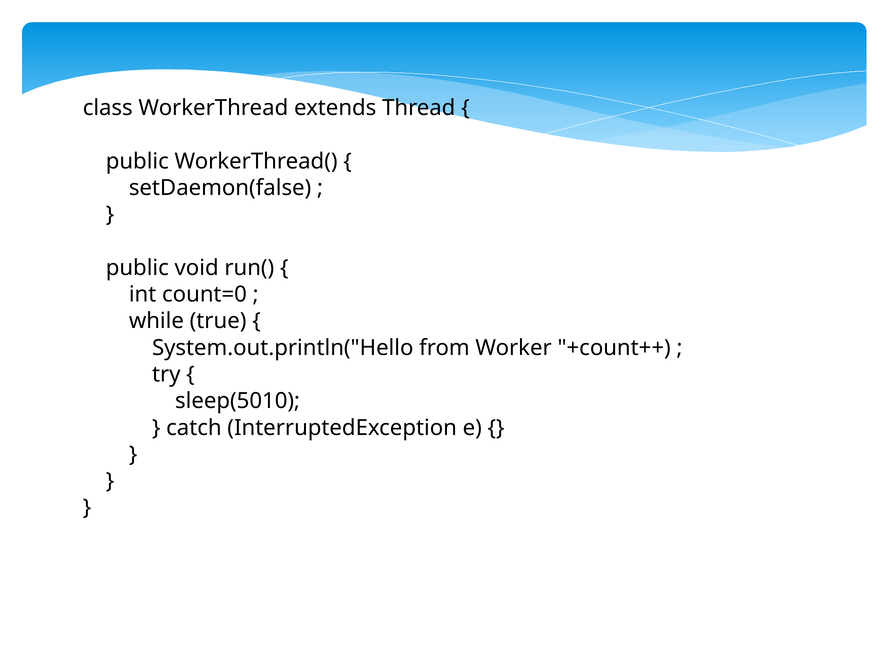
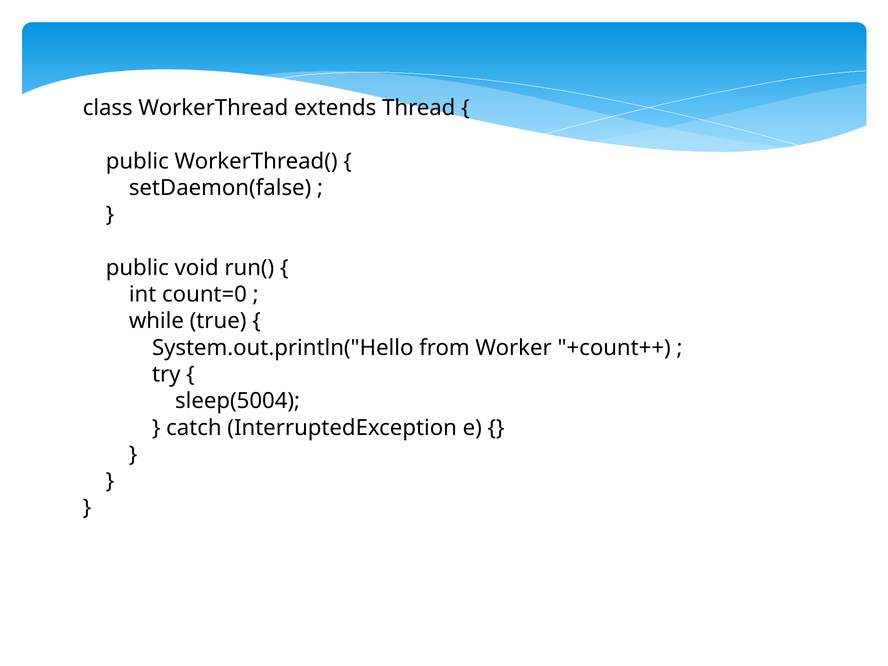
sleep(5010: sleep(5010 -> sleep(5004
